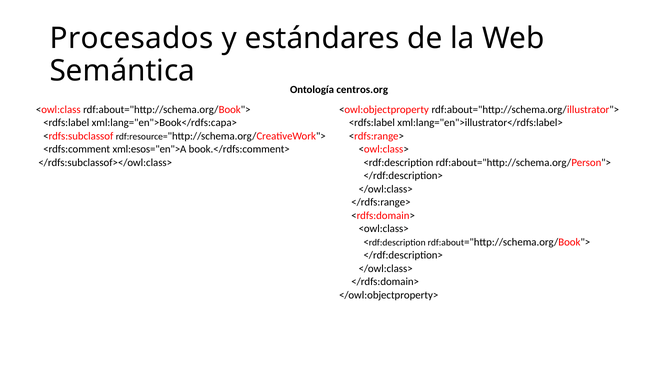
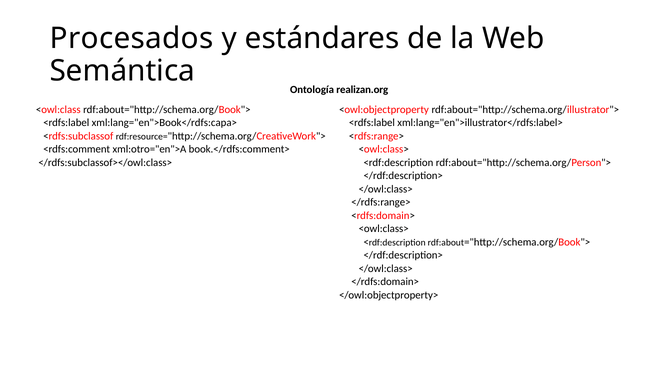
centros.org: centros.org -> realizan.org
xml:esos="en">A: xml:esos="en">A -> xml:otro="en">A
